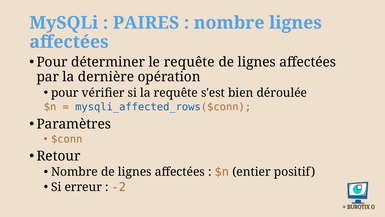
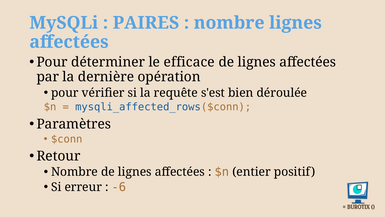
le requête: requête -> efficace
-2: -2 -> -6
